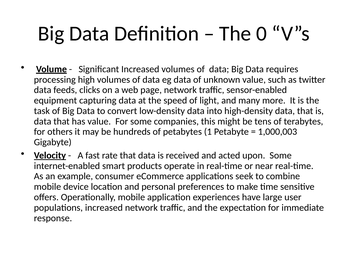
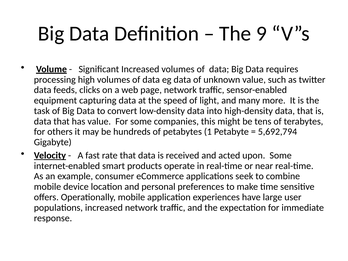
0: 0 -> 9
1,000,003: 1,000,003 -> 5,692,794
